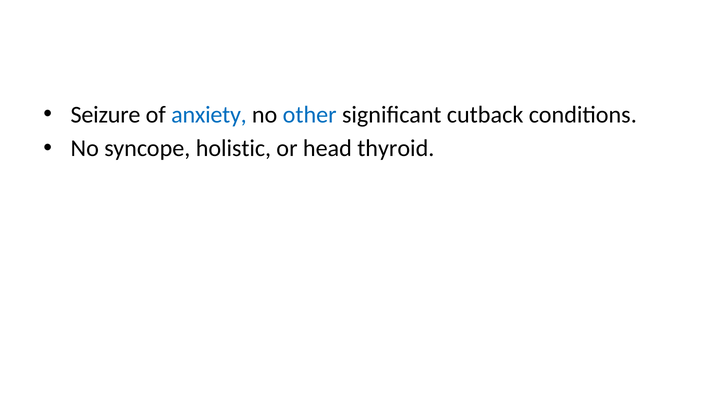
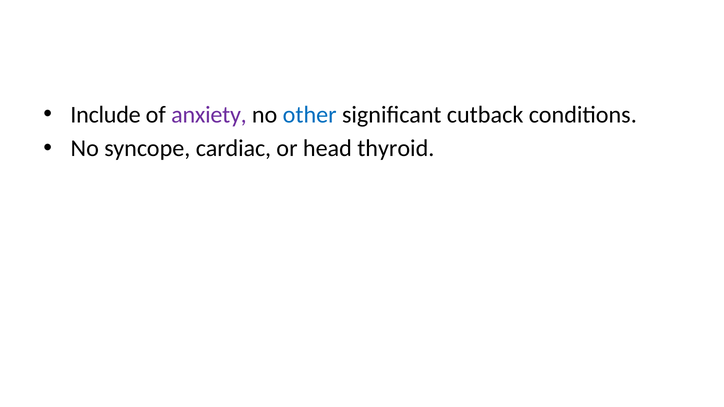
Seizure: Seizure -> Include
anxiety colour: blue -> purple
holistic: holistic -> cardiac
